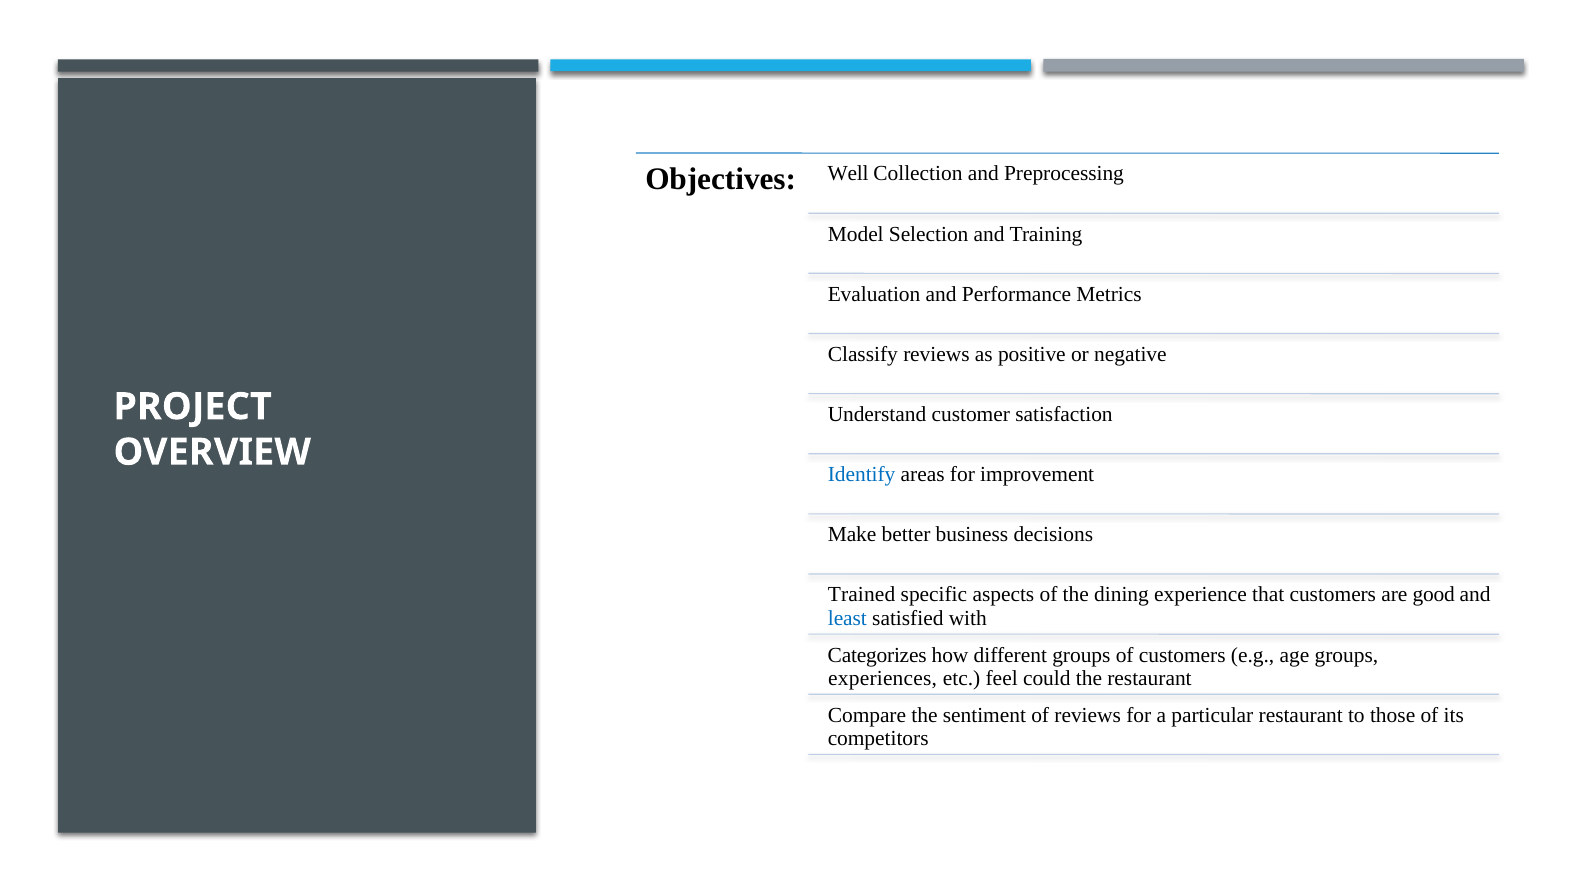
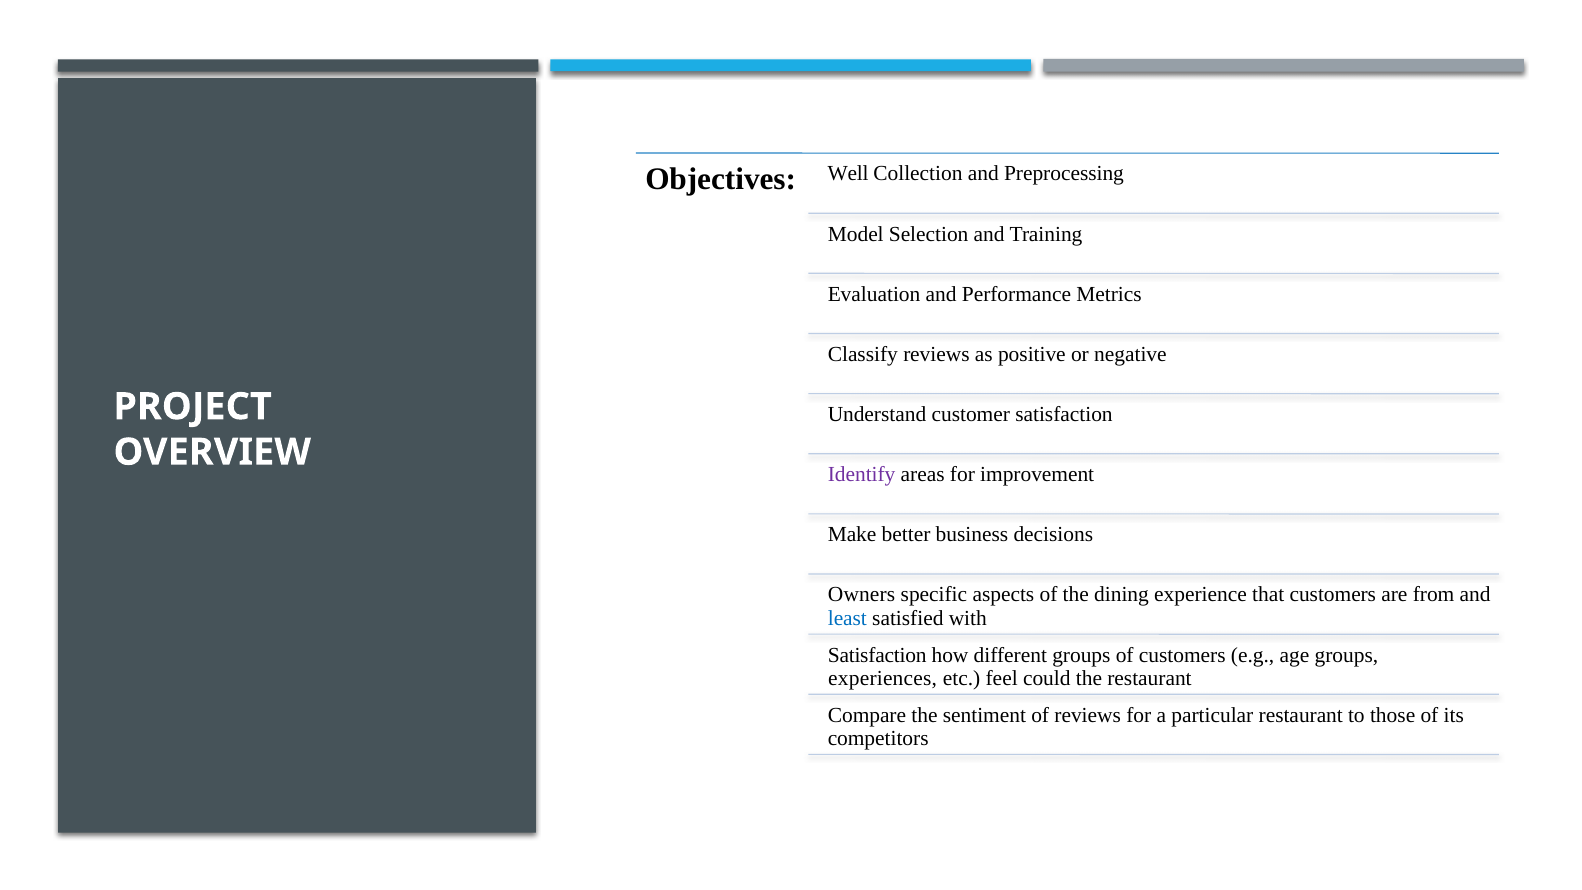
Identify colour: blue -> purple
Trained: Trained -> Owners
good: good -> from
Categorizes at (877, 655): Categorizes -> Satisfaction
